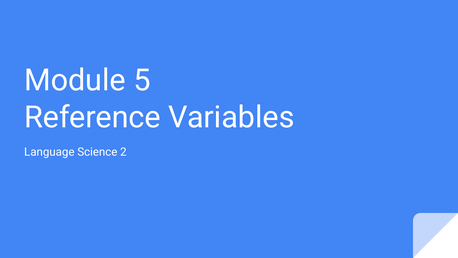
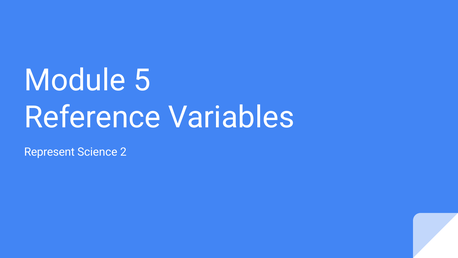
Language: Language -> Represent
